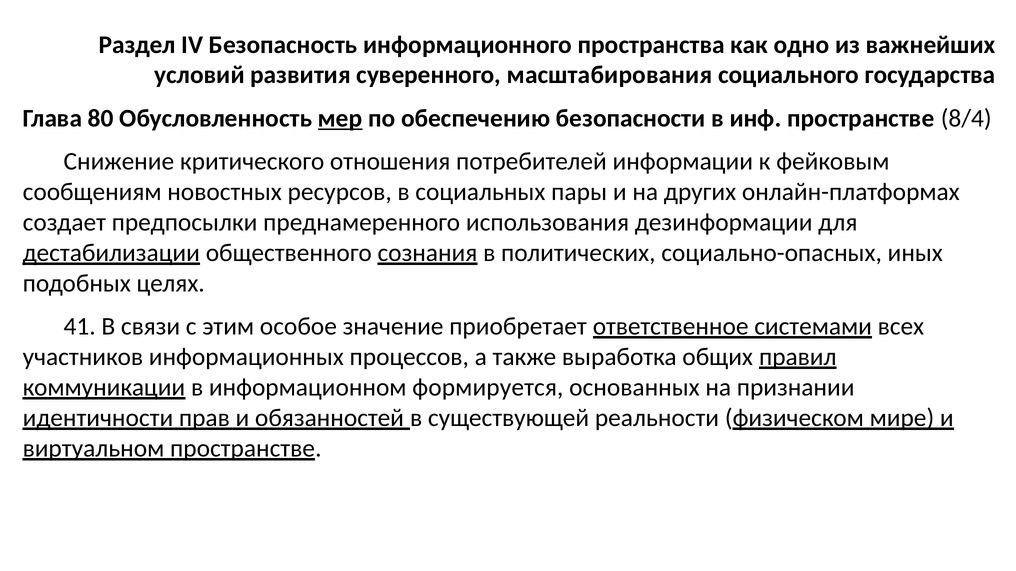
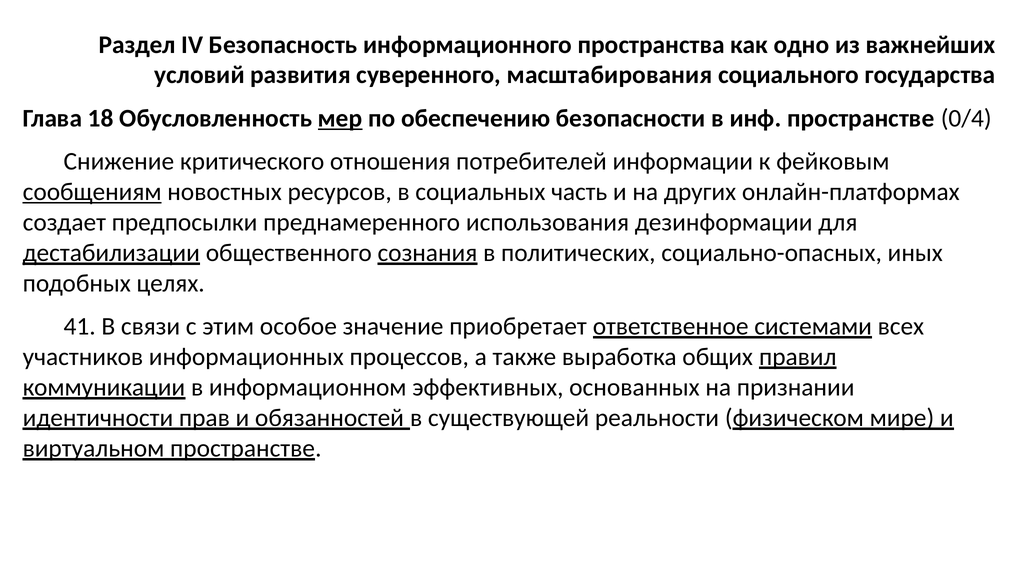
80: 80 -> 18
8/4: 8/4 -> 0/4
сообщениям underline: none -> present
пары: пары -> часть
формируется: формируется -> эффективных
